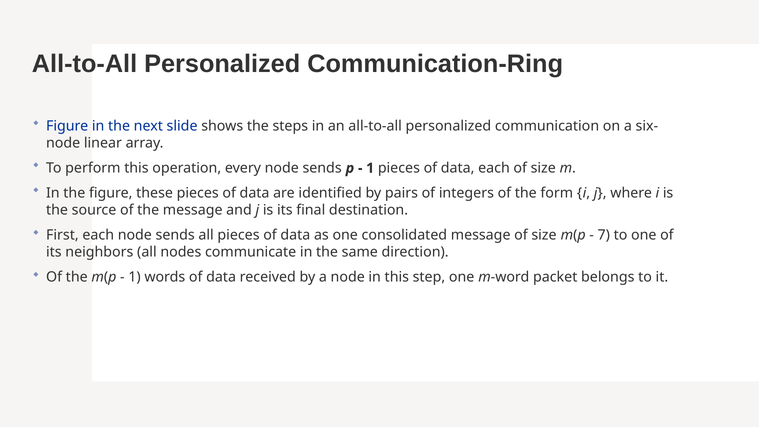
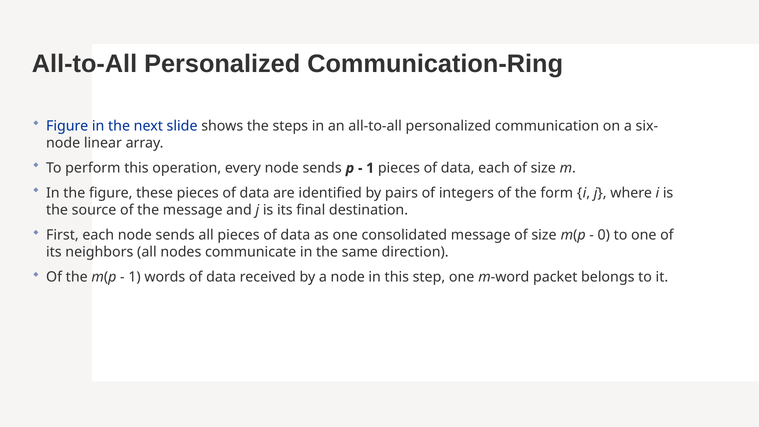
7: 7 -> 0
